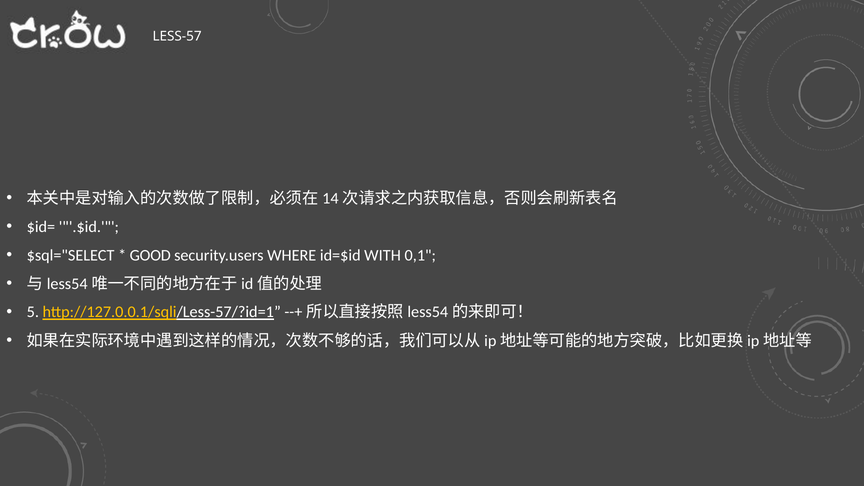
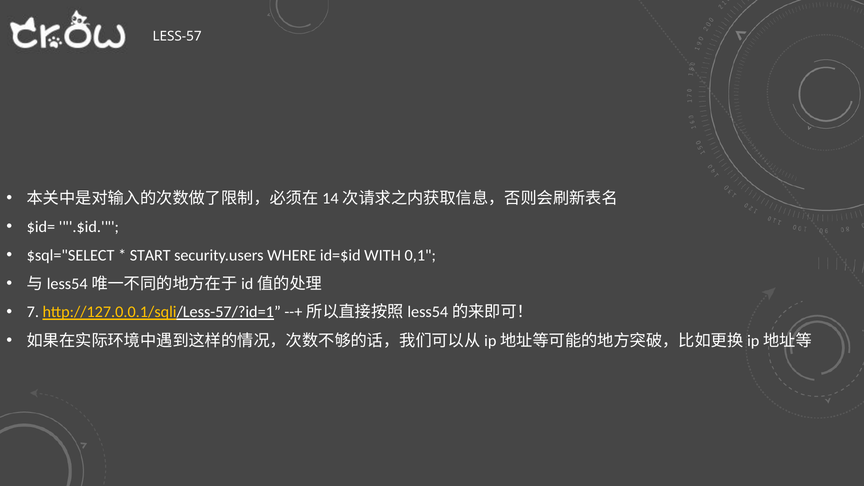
GOOD: GOOD -> START
5: 5 -> 7
